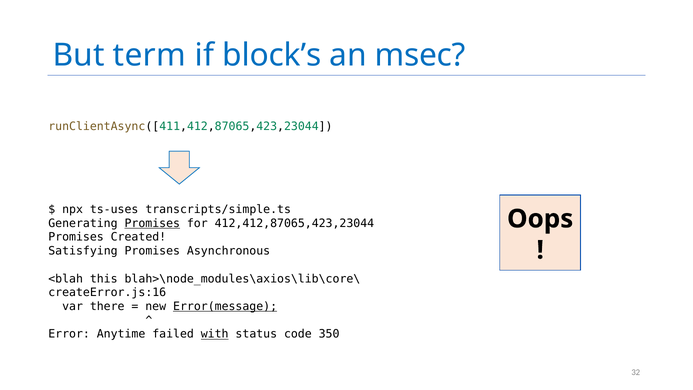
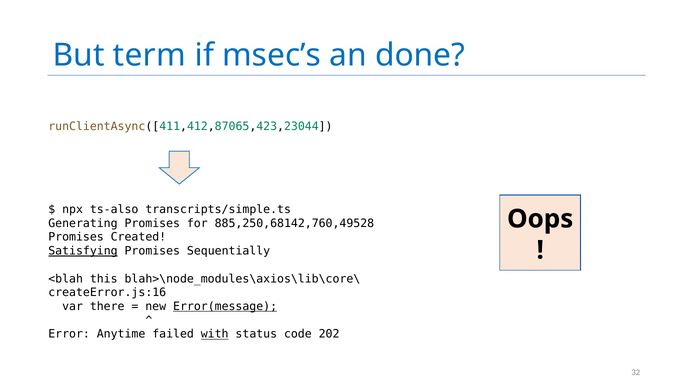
block’s: block’s -> msec’s
msec: msec -> done
ts-uses: ts-uses -> ts-also
Promises at (152, 223) underline: present -> none
412,412,87065,423,23044: 412,412,87065,423,23044 -> 885,250,68142,760,49528
Satisfying underline: none -> present
Asynchronous: Asynchronous -> Sequentially
350: 350 -> 202
